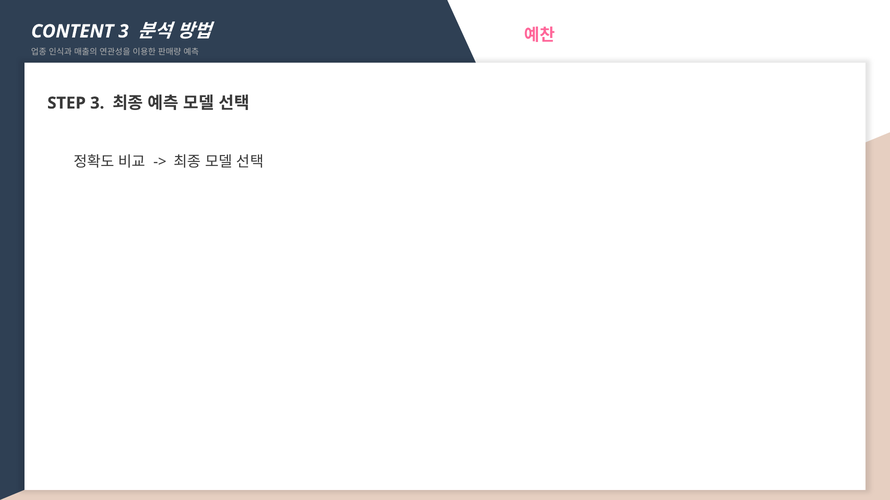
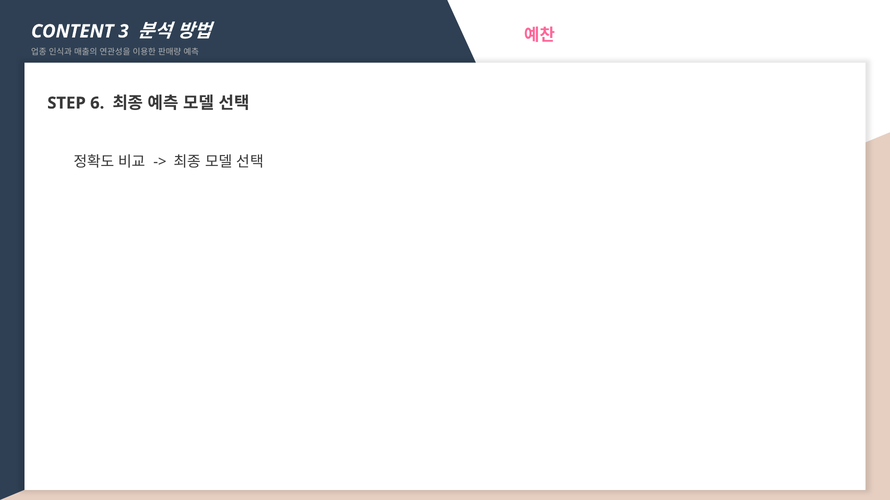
STEP 3: 3 -> 6
